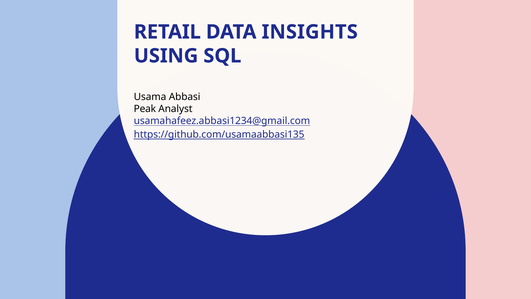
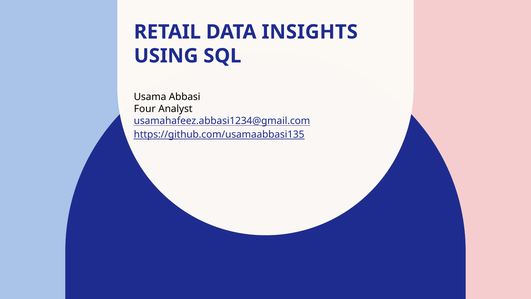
Peak: Peak -> Four
